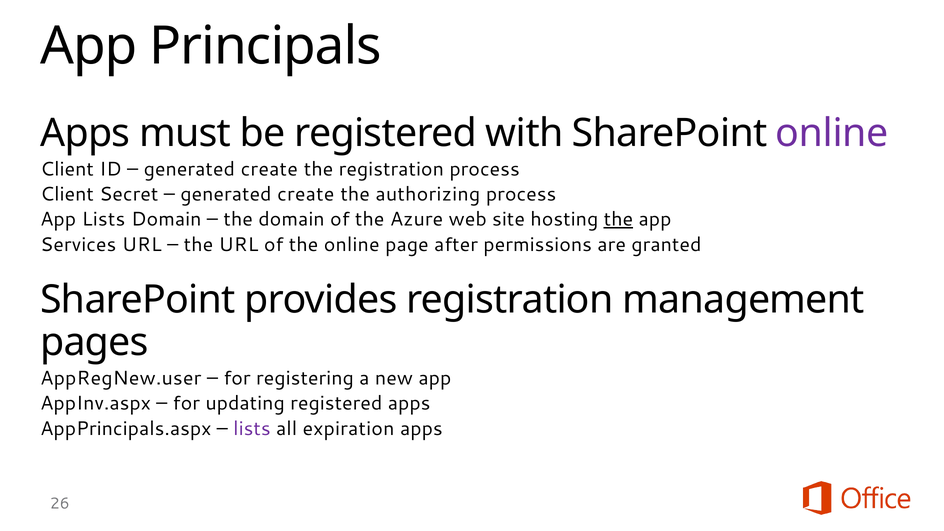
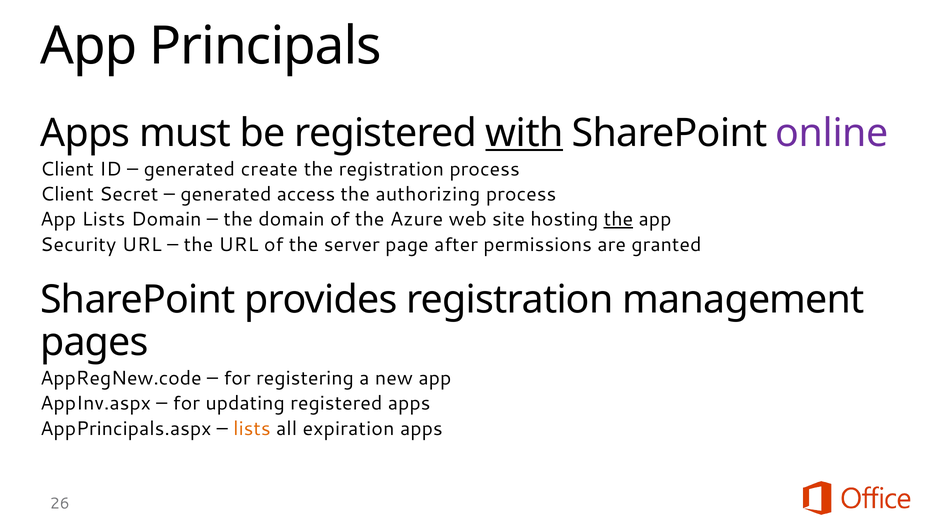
with underline: none -> present
create at (306, 194): create -> access
Services: Services -> Security
the online: online -> server
AppRegNew.user: AppRegNew.user -> AppRegNew.code
lists at (252, 429) colour: purple -> orange
